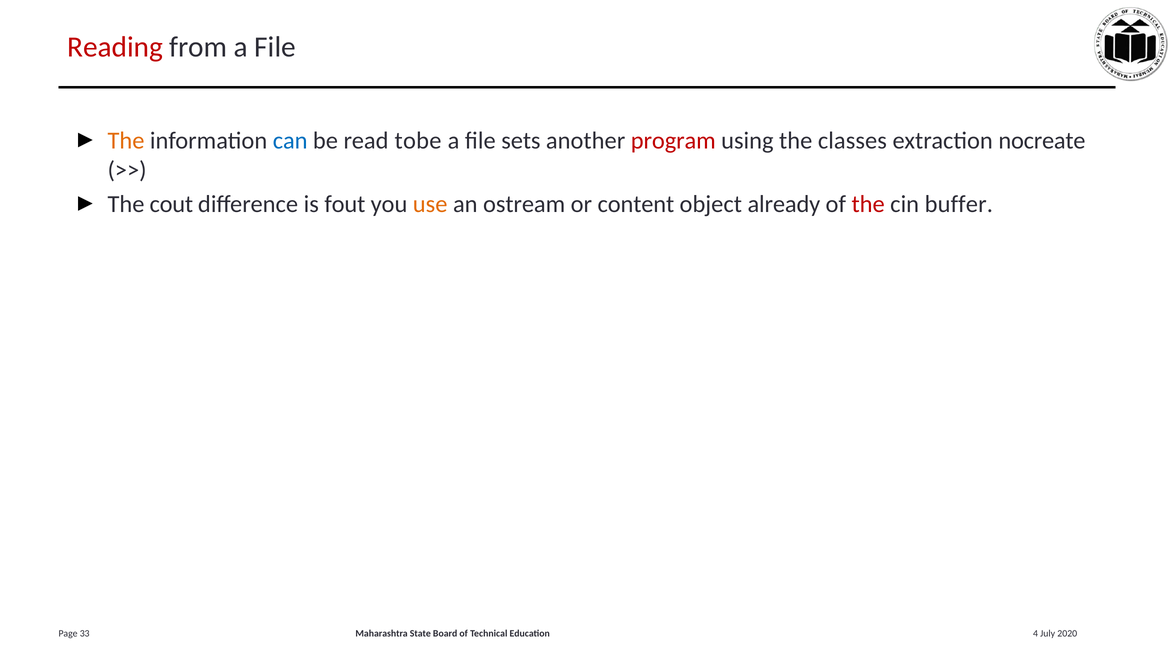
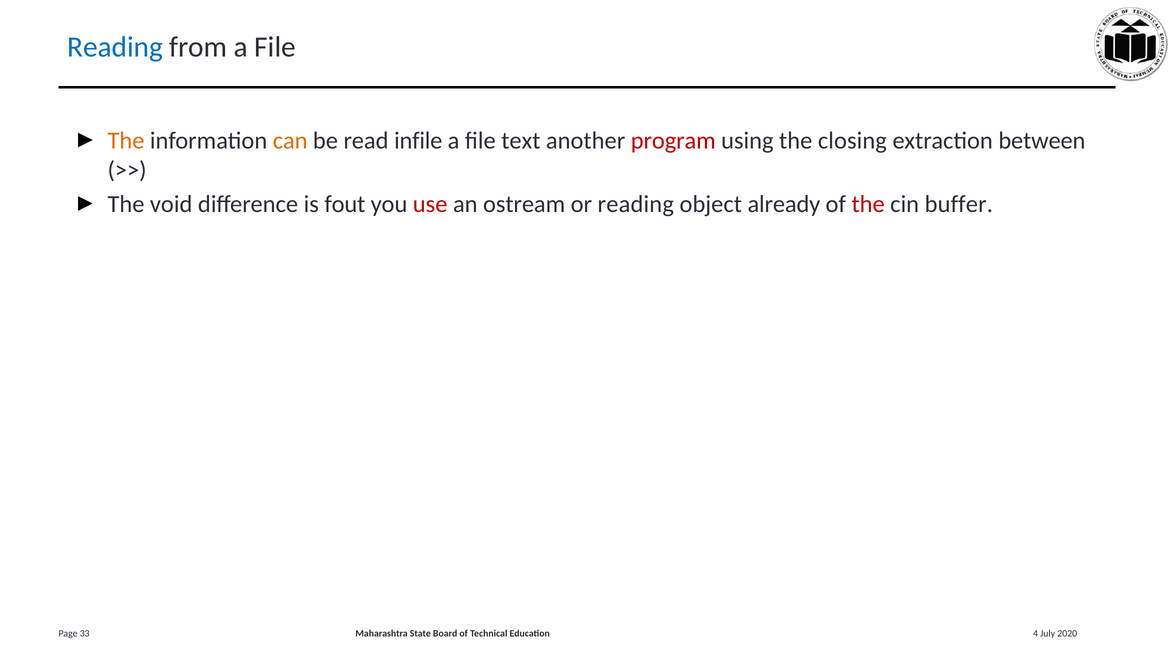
Reading at (115, 47) colour: red -> blue
can colour: blue -> orange
tobe: tobe -> infile
sets: sets -> text
classes: classes -> closing
nocreate: nocreate -> between
cout: cout -> void
use colour: orange -> red
or content: content -> reading
